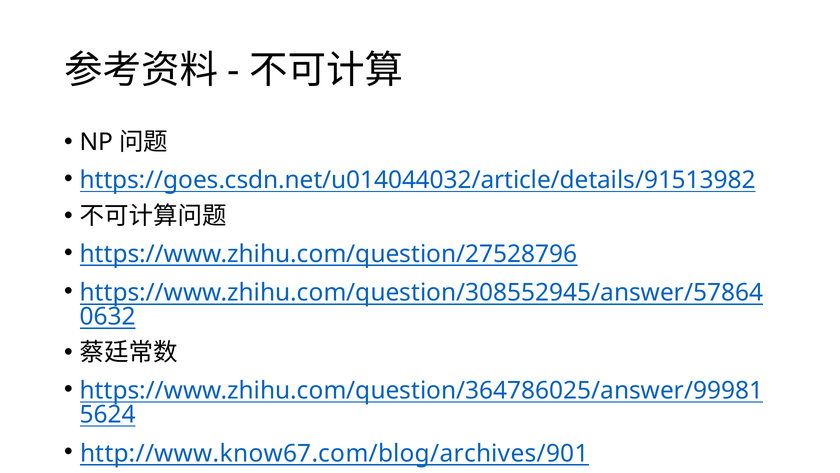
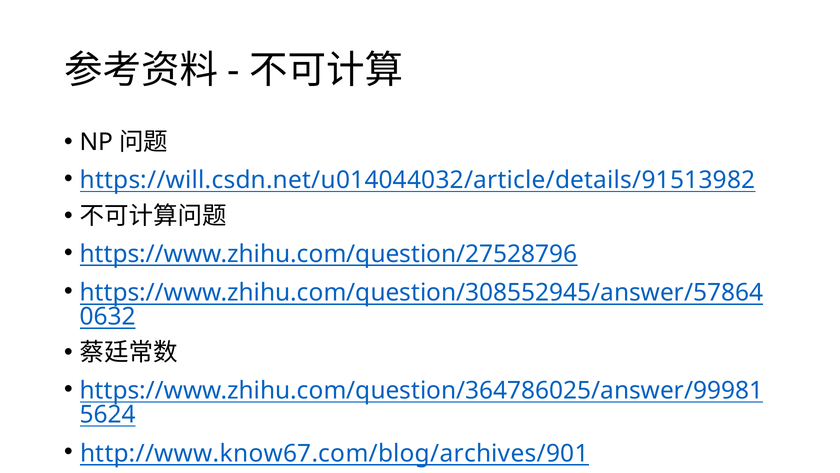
https://goes.csdn.net/u014044032/article/details/91513982: https://goes.csdn.net/u014044032/article/details/91513982 -> https://will.csdn.net/u014044032/article/details/91513982
